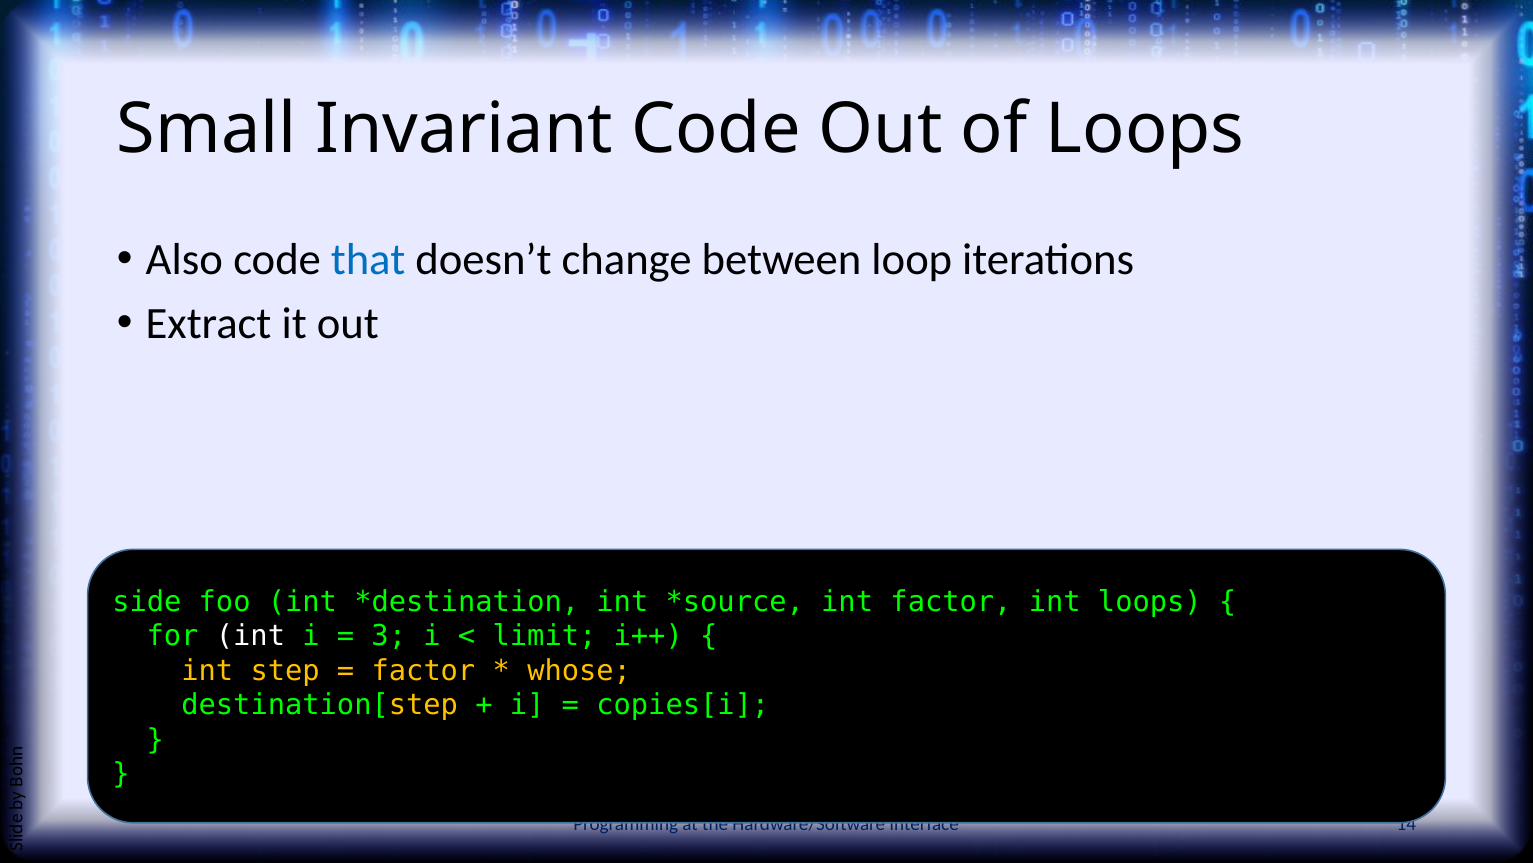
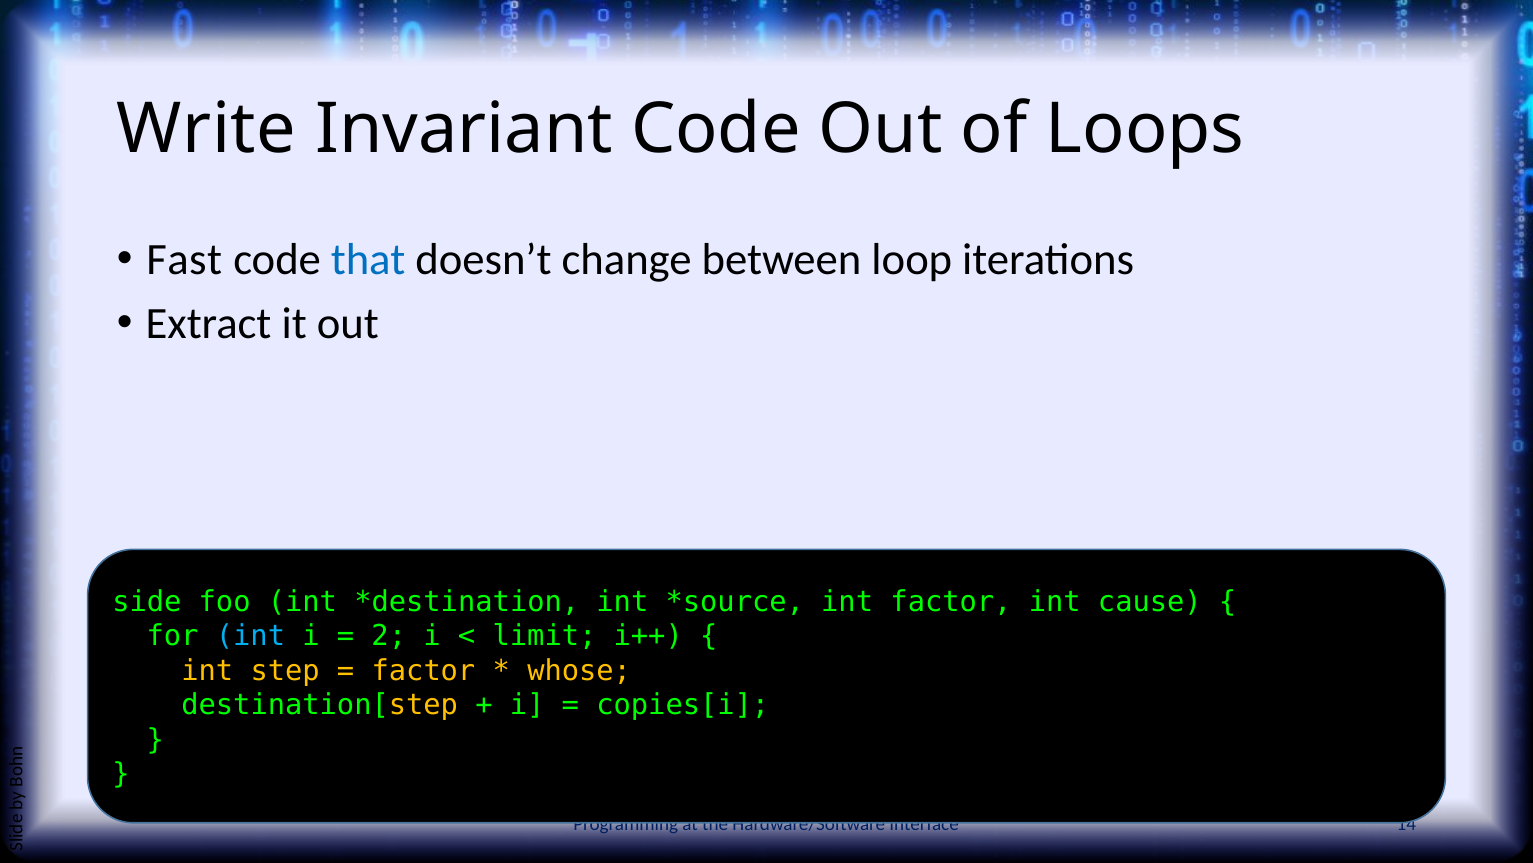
Small: Small -> Write
Also: Also -> Fast
int loops: loops -> cause
int at (250, 636) colour: white -> light blue
3: 3 -> 2
